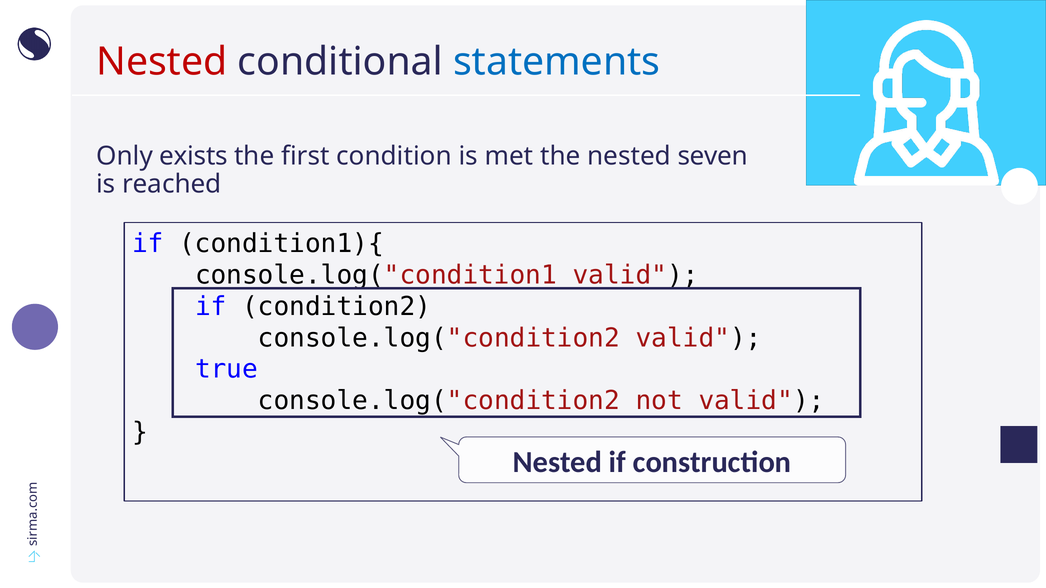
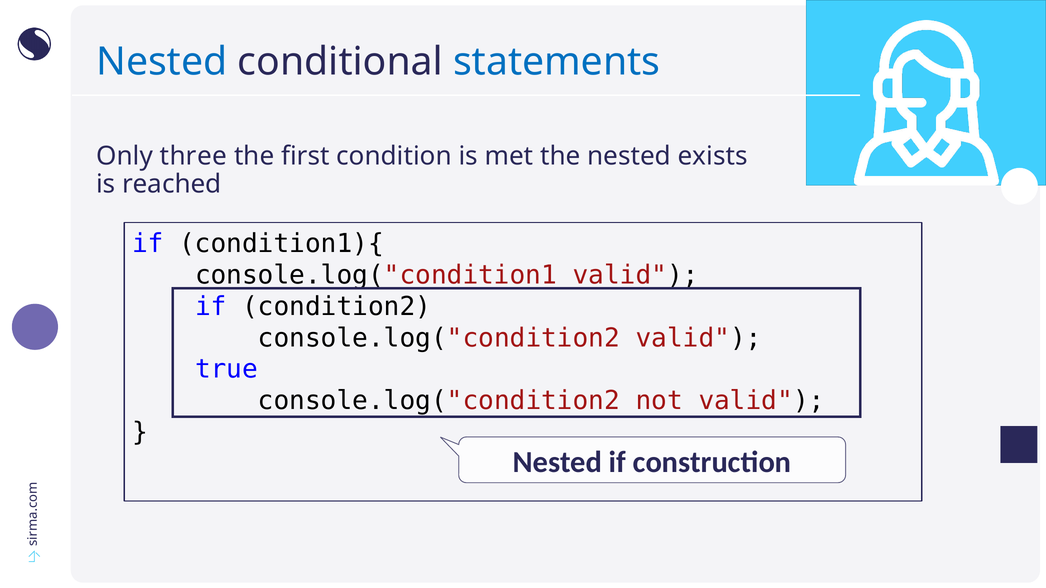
Nested at (162, 62) colour: red -> blue
exists: exists -> three
seven: seven -> exists
